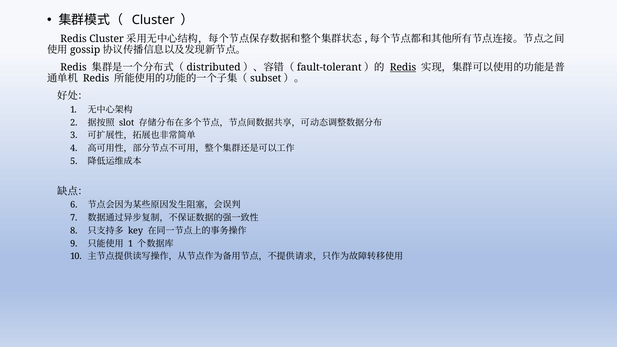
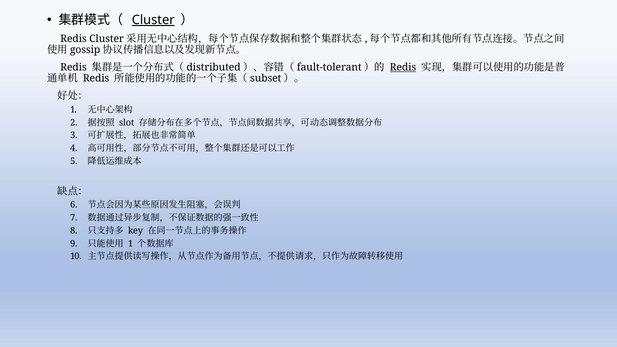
Cluster at (153, 20) underline: none -> present
